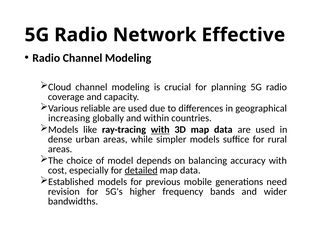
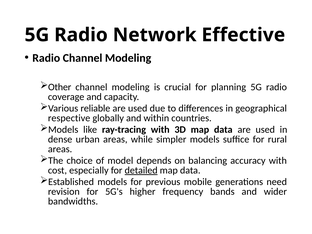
Cloud: Cloud -> Other
increasing: increasing -> respective
with at (160, 130) underline: present -> none
